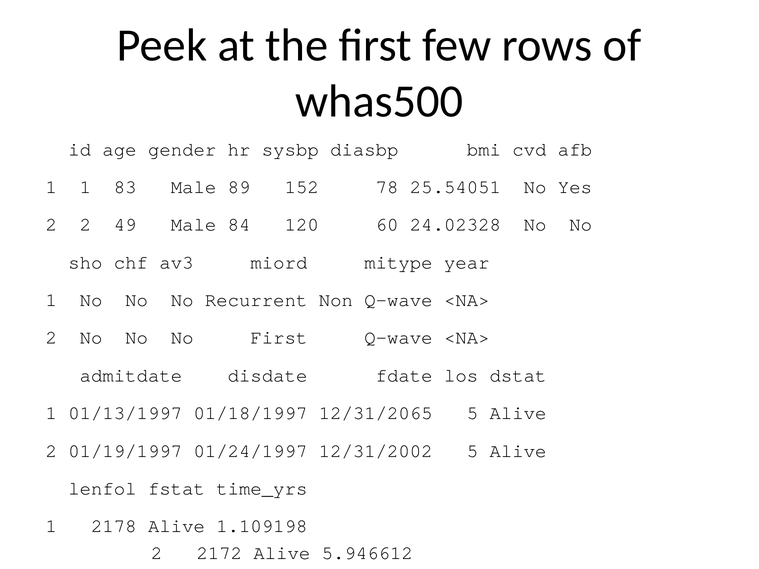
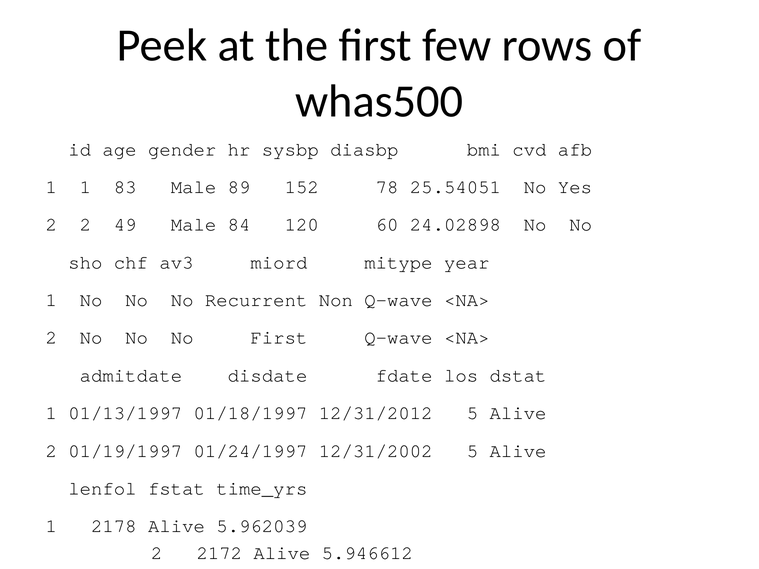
24.02328: 24.02328 -> 24.02898
12/31/2065: 12/31/2065 -> 12/31/2012
1.109198: 1.109198 -> 5.962039
